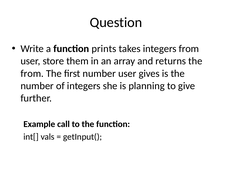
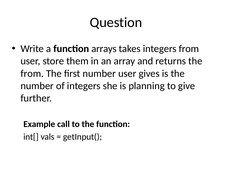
prints: prints -> arrays
